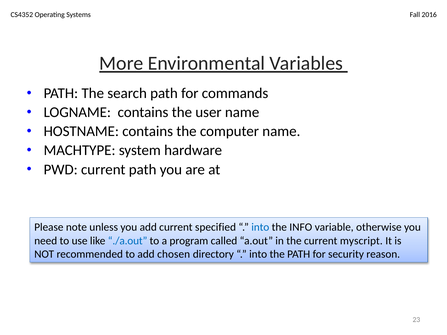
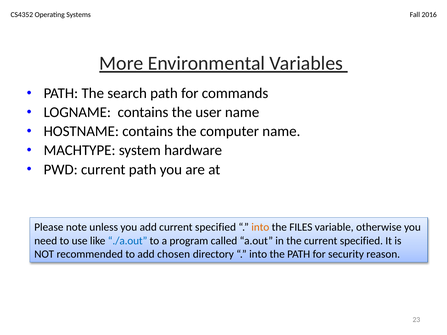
into at (260, 227) colour: blue -> orange
INFO: INFO -> FILES
the current myscript: myscript -> specified
